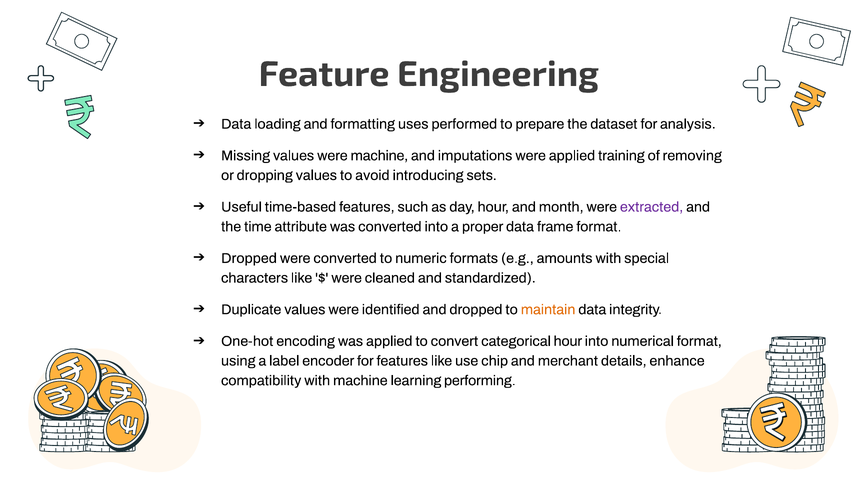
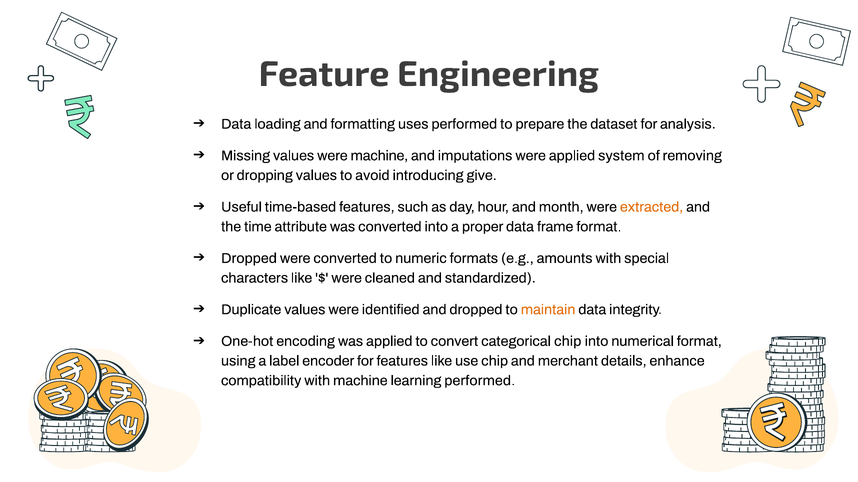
training: training -> system
sets: sets -> give
extracted colour: purple -> orange
categorical hour: hour -> chip
learning performing: performing -> performed
